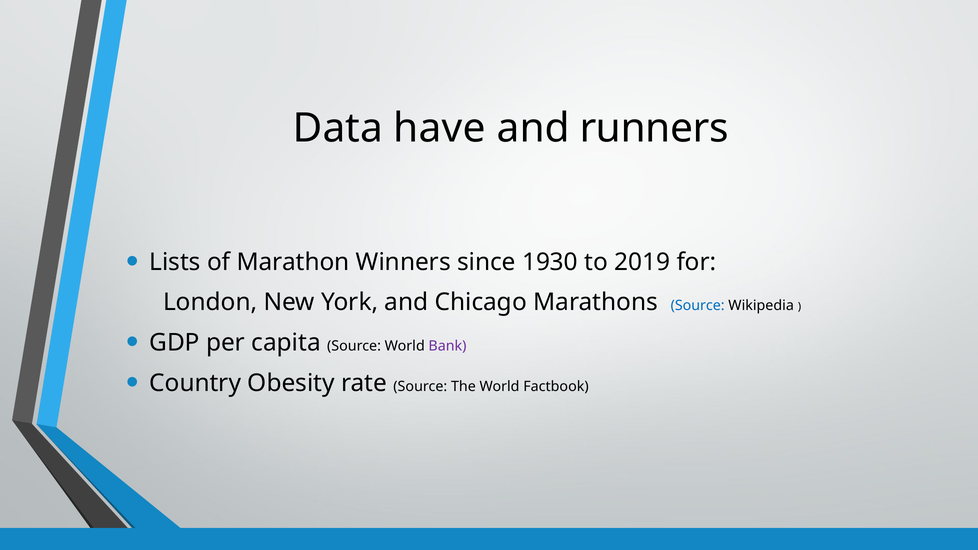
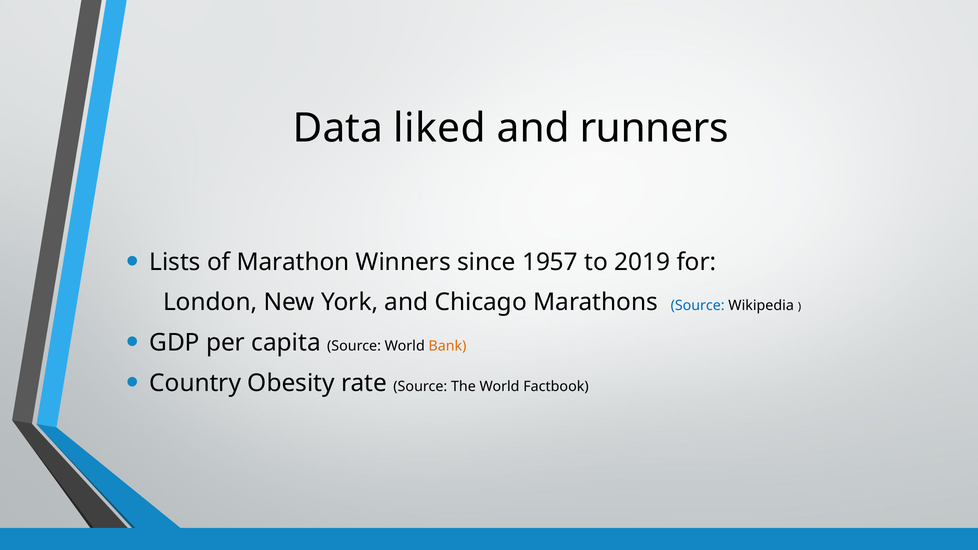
have: have -> liked
1930: 1930 -> 1957
Bank colour: purple -> orange
